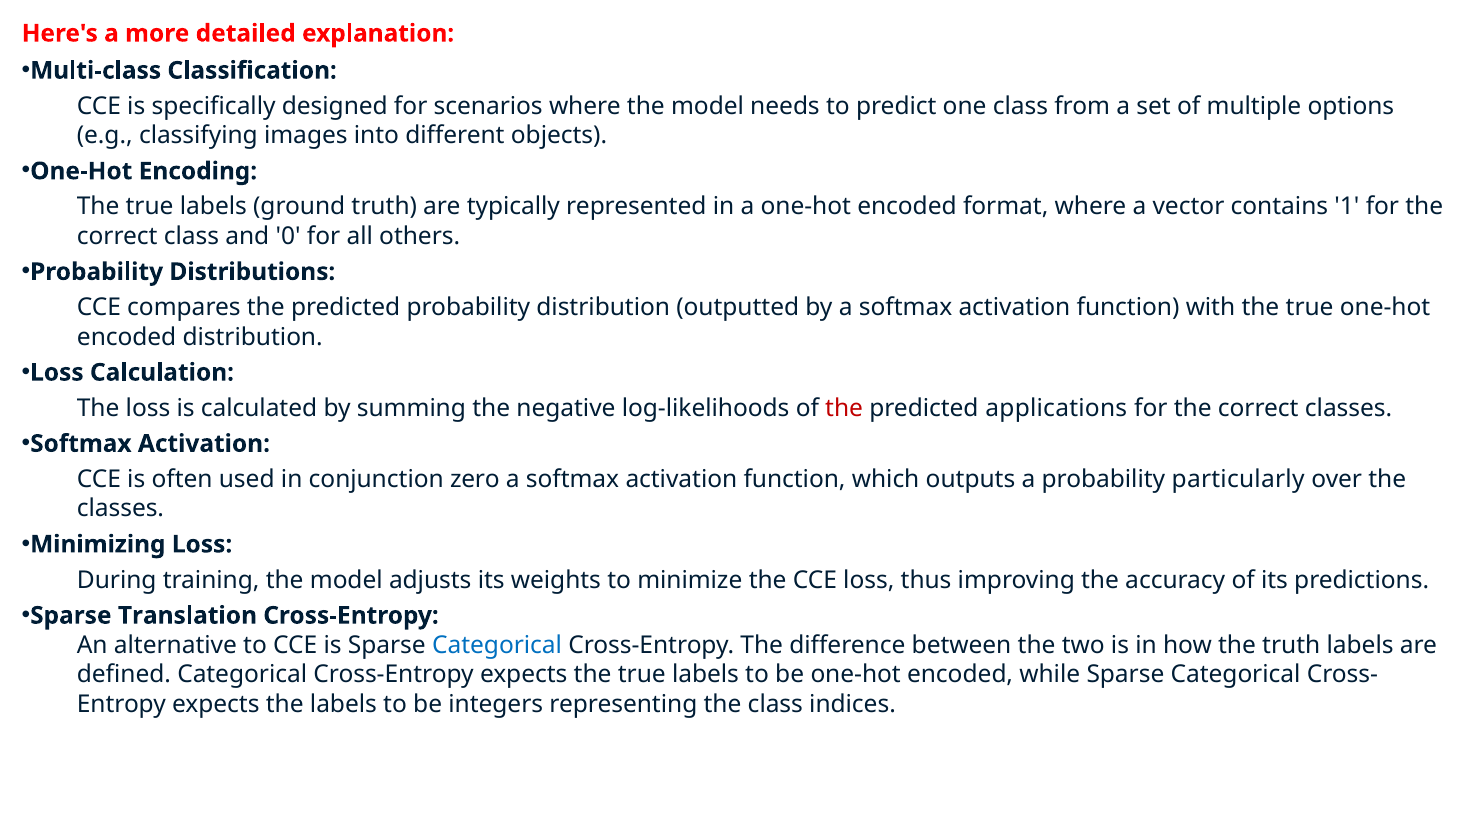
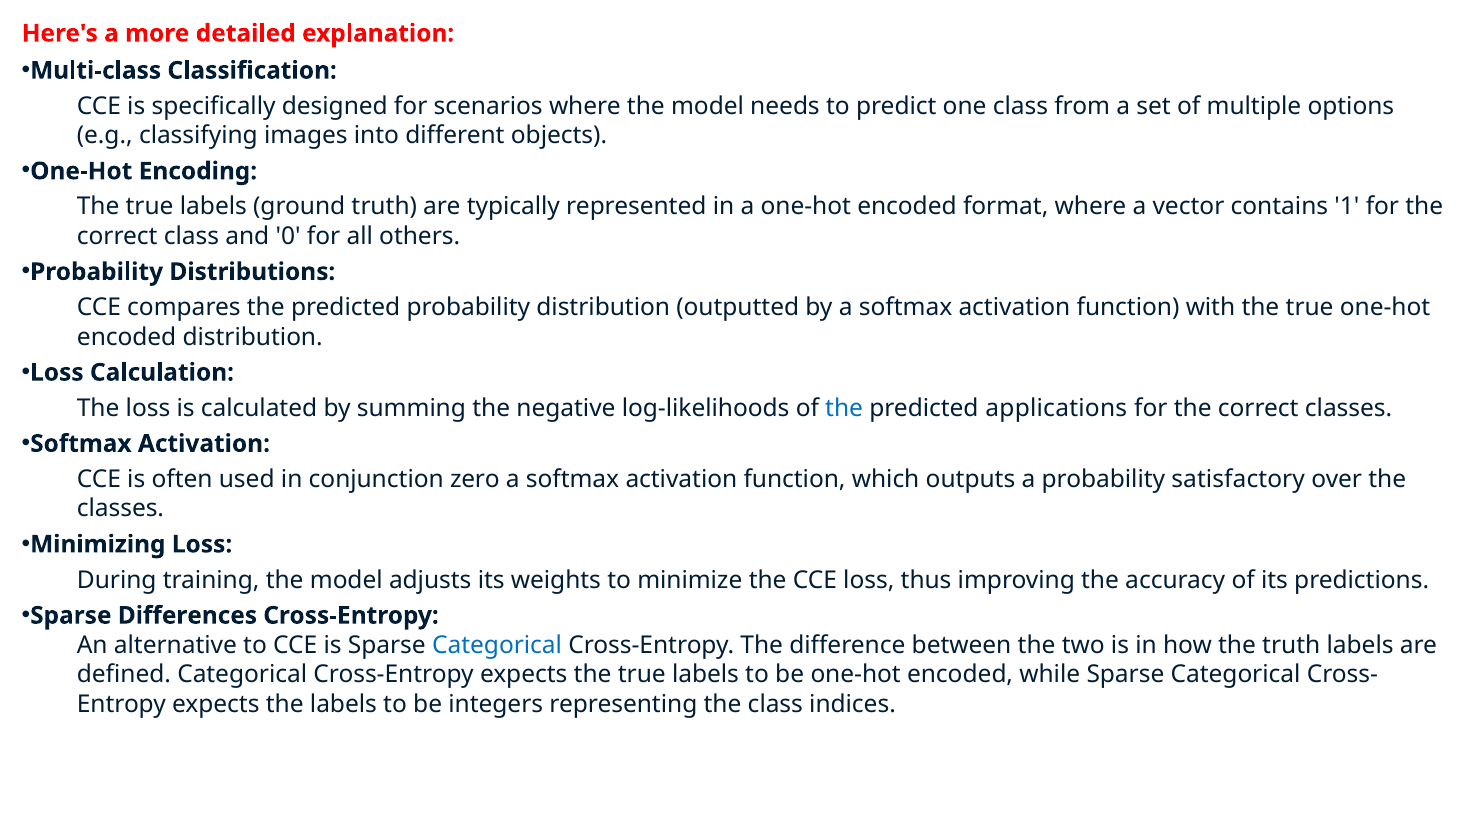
the at (844, 408) colour: red -> blue
particularly: particularly -> satisfactory
Translation: Translation -> Differences
